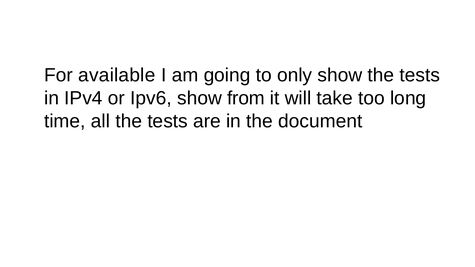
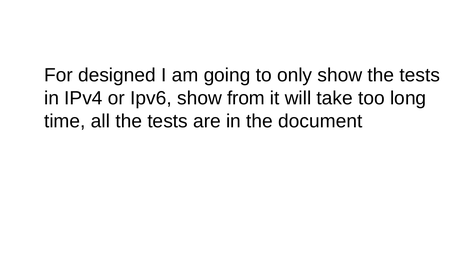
available: available -> designed
